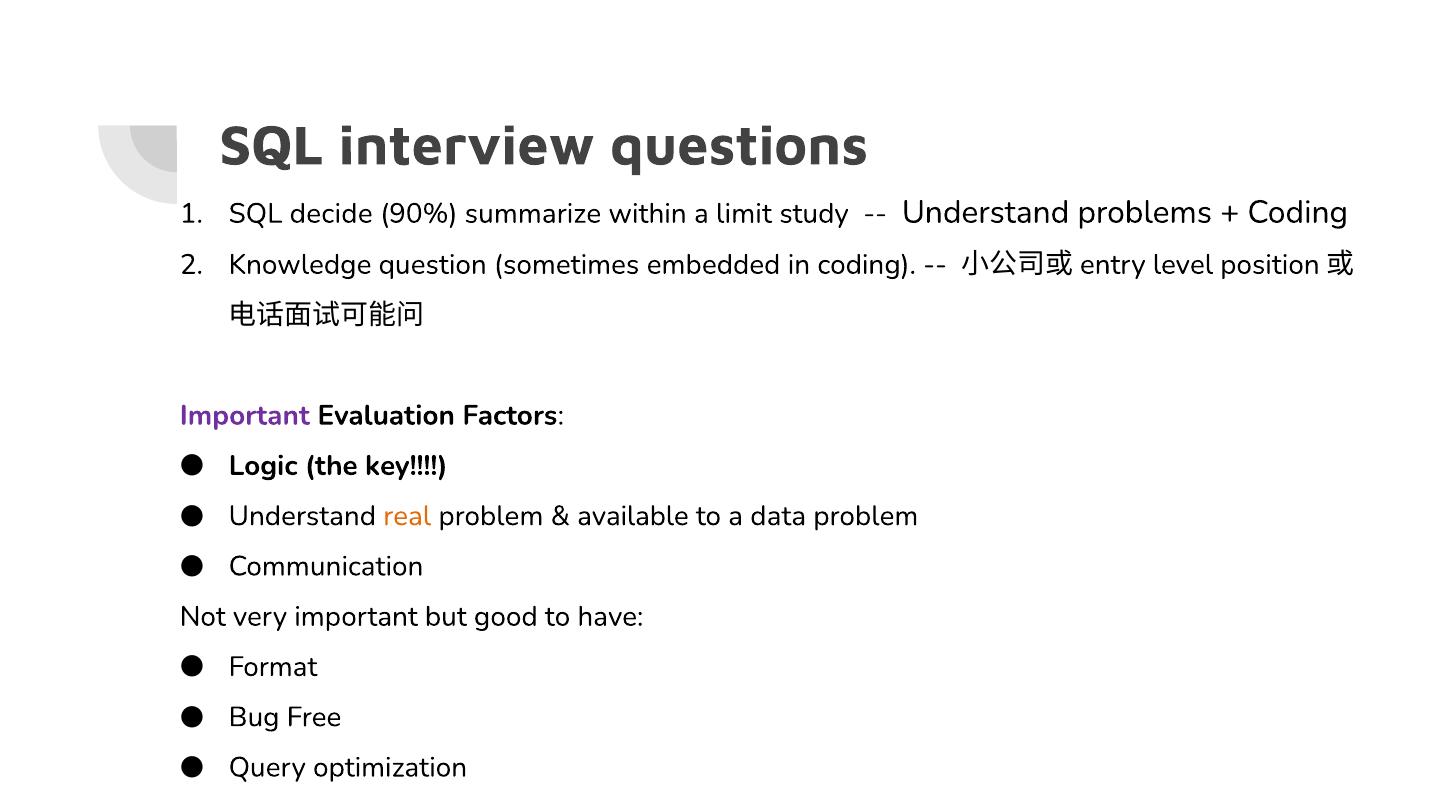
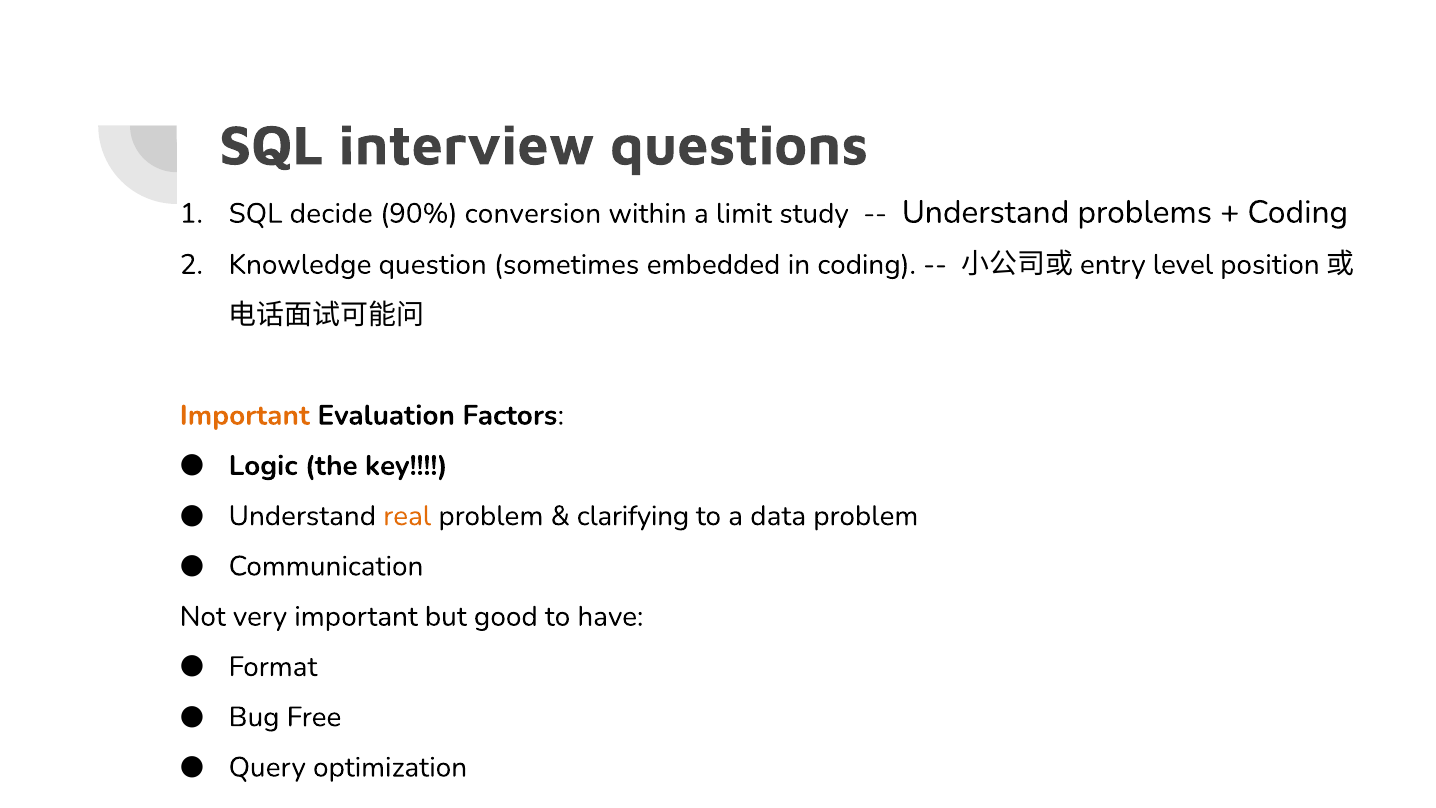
summarize: summarize -> conversion
Important at (245, 415) colour: purple -> orange
available: available -> clarifying
